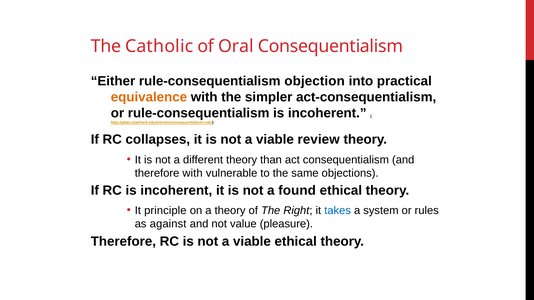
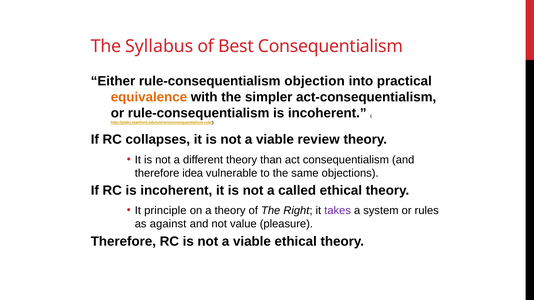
Catholic: Catholic -> Syllabus
Oral: Oral -> Best
therefore with: with -> idea
found: found -> called
takes colour: blue -> purple
